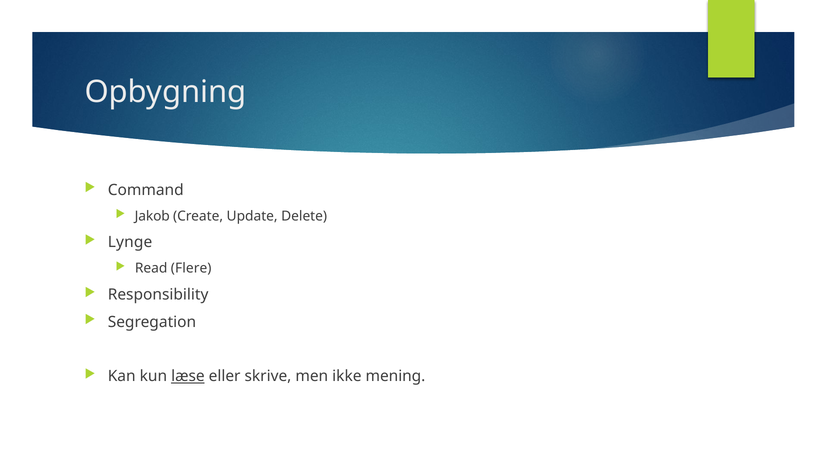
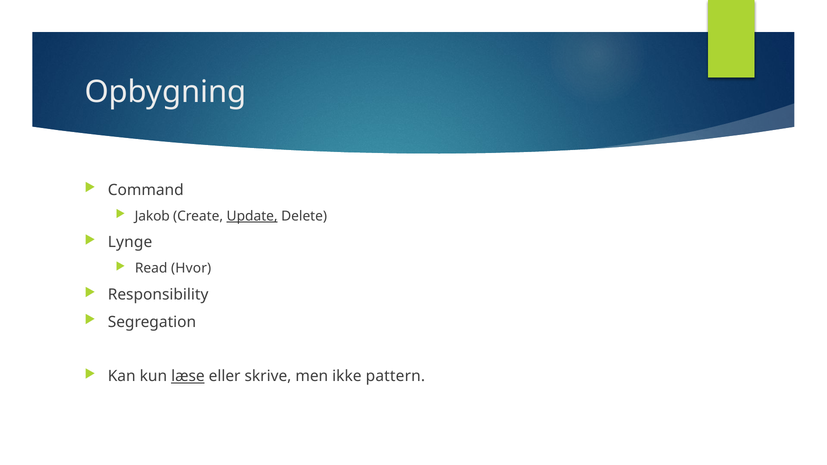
Update underline: none -> present
Flere: Flere -> Hvor
mening: mening -> pattern
